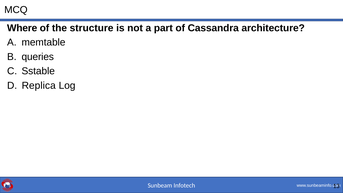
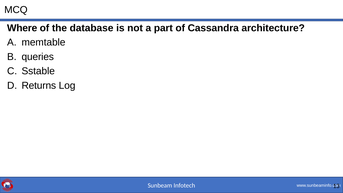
structure: structure -> database
Replica: Replica -> Returns
